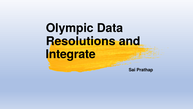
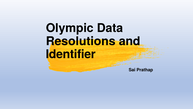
Integrate: Integrate -> Identifier
